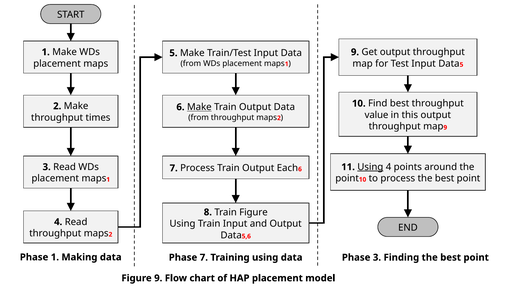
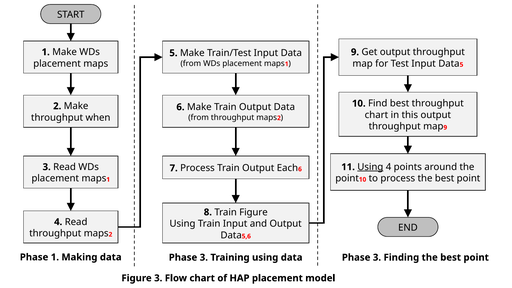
Make at (199, 107) underline: present -> none
value at (376, 115): value -> chart
times: times -> when
Making data Phase 7: 7 -> 3
Figure 9: 9 -> 3
